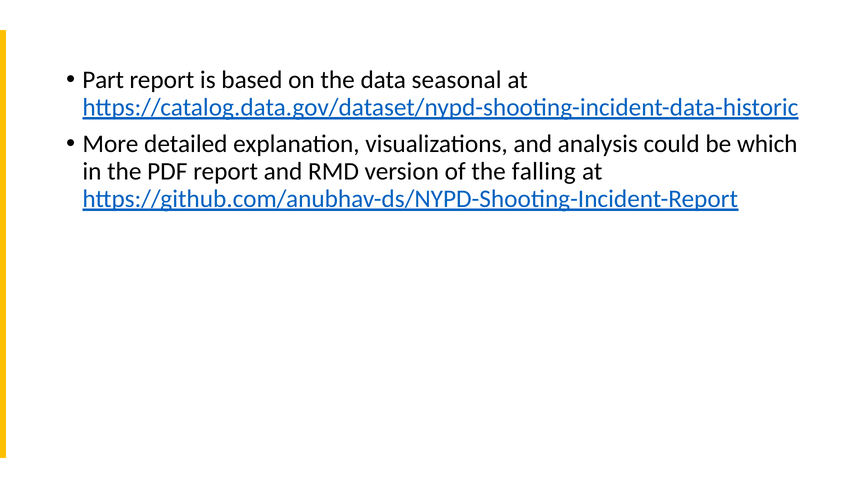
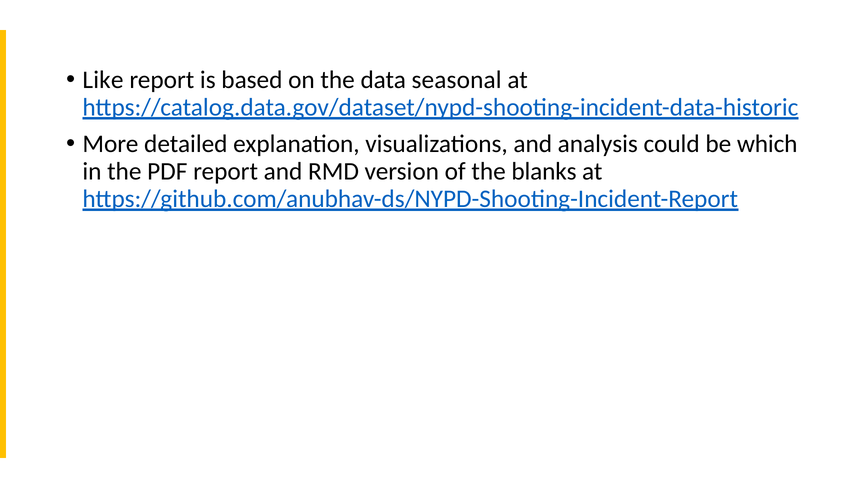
Part: Part -> Like
falling: falling -> blanks
